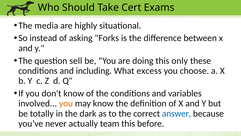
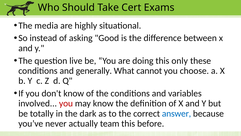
Forks: Forks -> Good
sell: sell -> live
including: including -> generally
excess: excess -> cannot
you at (66, 103) colour: orange -> red
